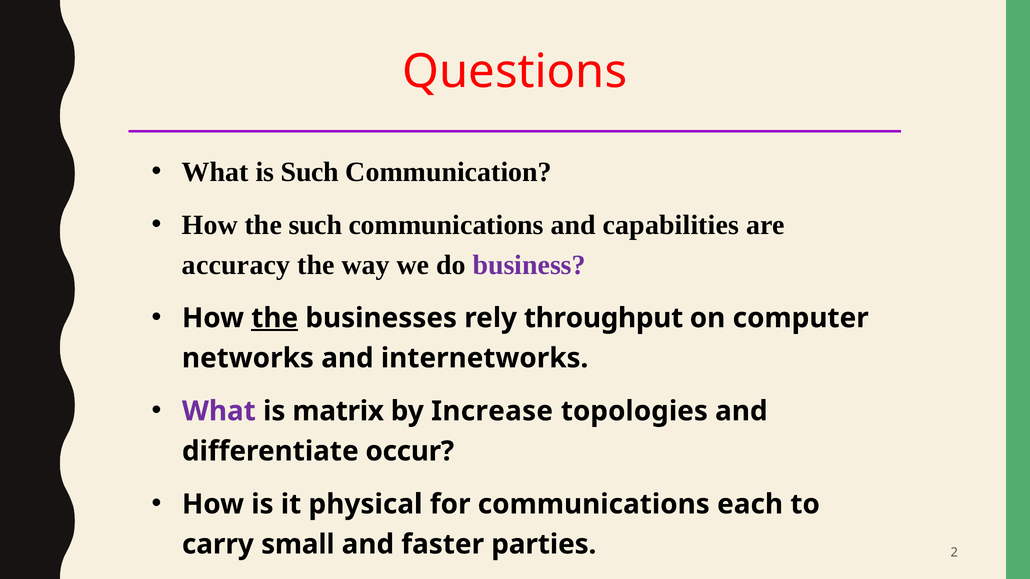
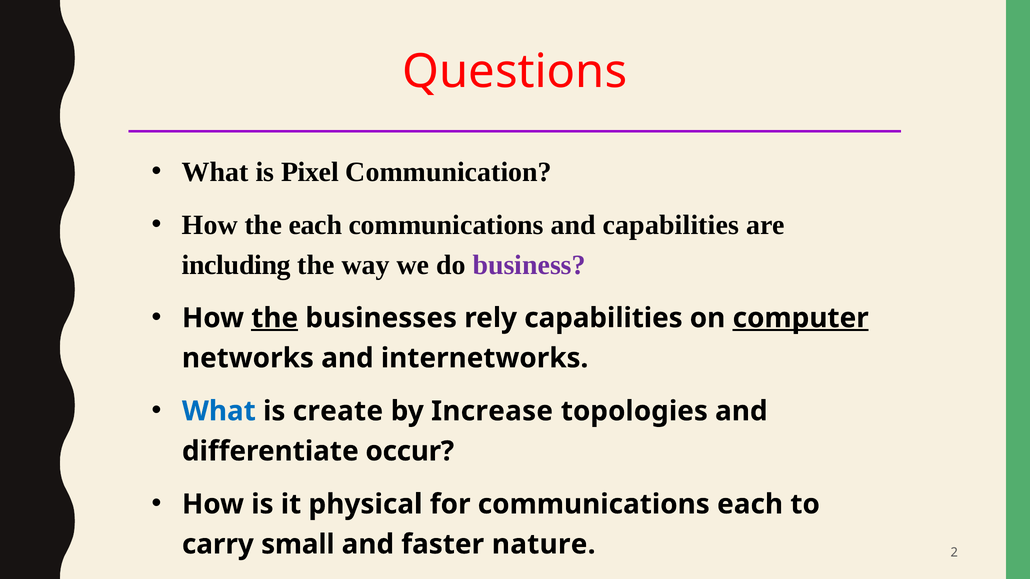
is Such: Such -> Pixel
the such: such -> each
accuracy: accuracy -> including
rely throughput: throughput -> capabilities
computer underline: none -> present
What at (219, 411) colour: purple -> blue
matrix: matrix -> create
parties: parties -> nature
